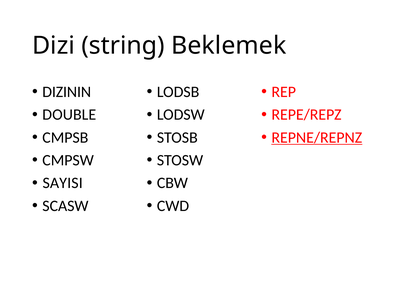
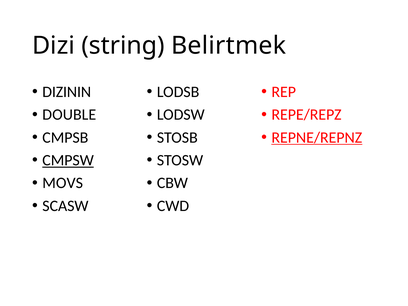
Beklemek: Beklemek -> Belirtmek
CMPSW underline: none -> present
SAYISI: SAYISI -> MOVS
